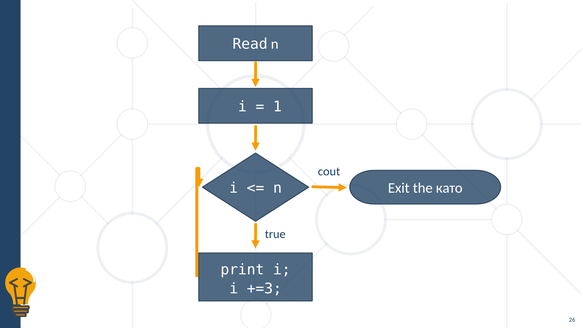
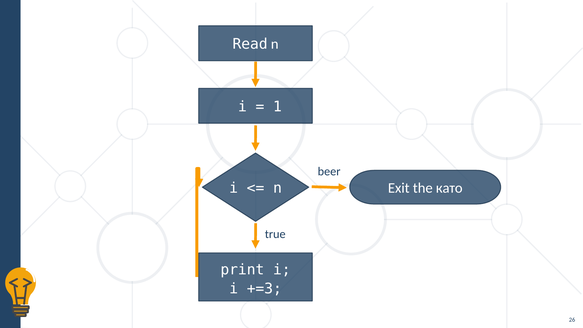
cout: cout -> beer
